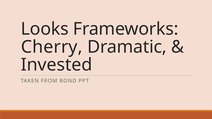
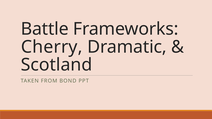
Looks: Looks -> Battle
Invested: Invested -> Scotland
